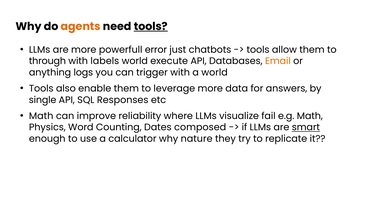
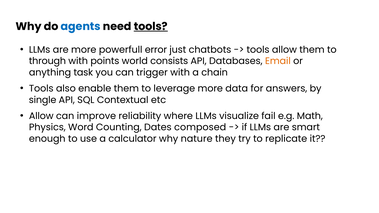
agents colour: orange -> blue
labels: labels -> points
execute: execute -> consists
logs: logs -> task
a world: world -> chain
Responses: Responses -> Contextual
Math at (41, 116): Math -> Allow
smart underline: present -> none
